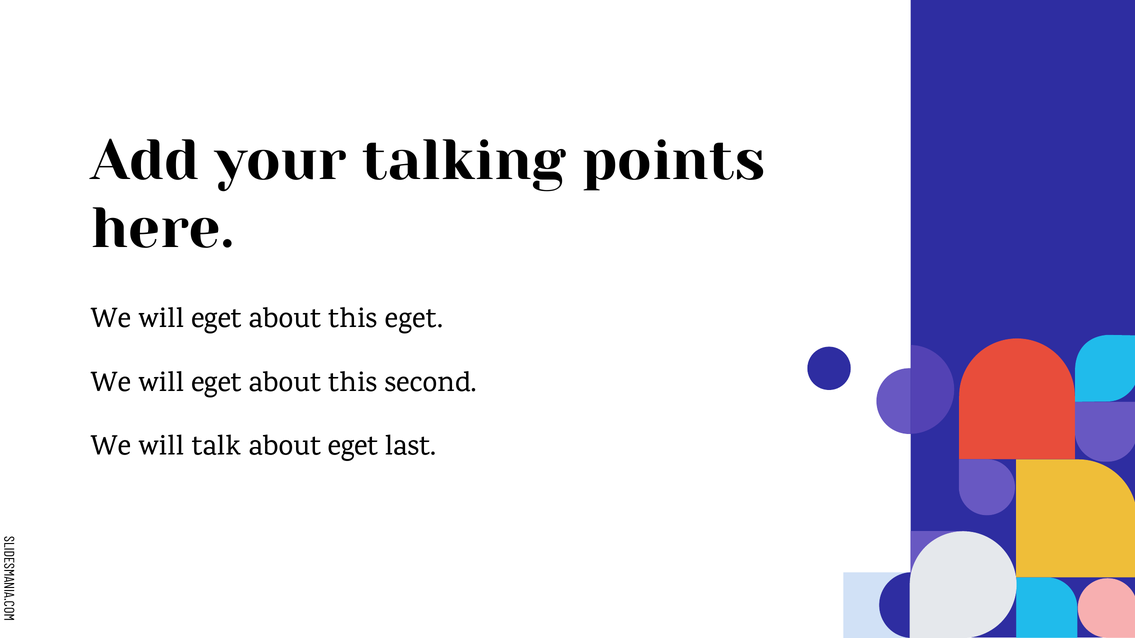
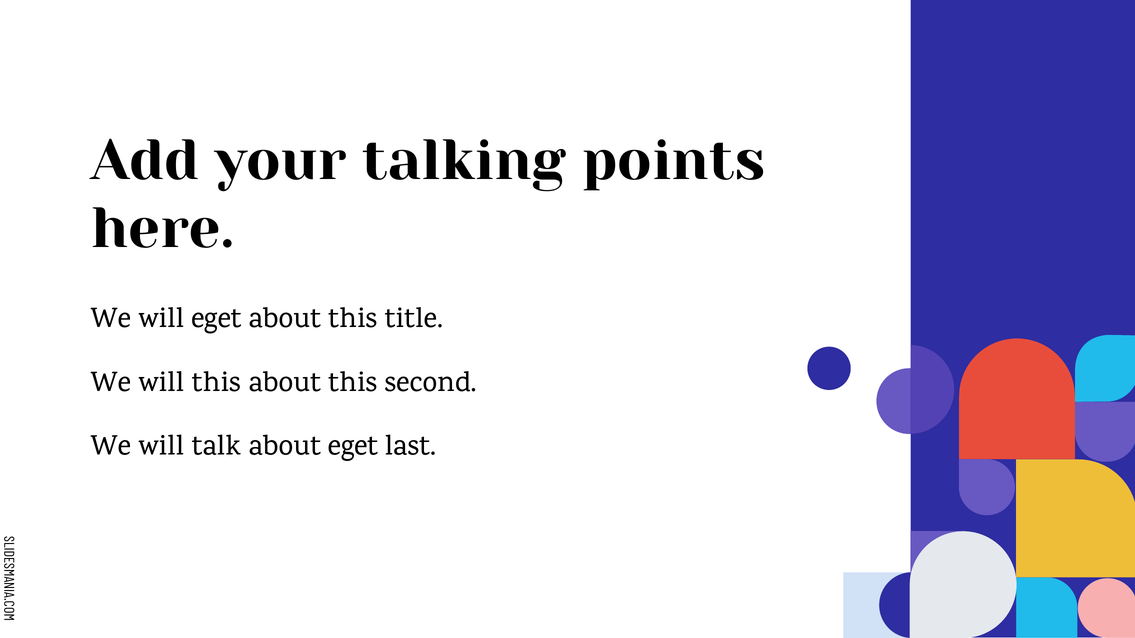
this eget: eget -> title
eget at (216, 382): eget -> this
